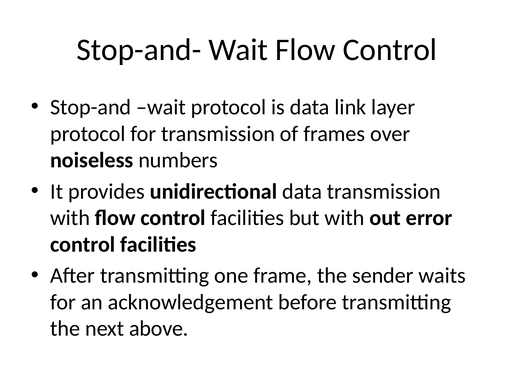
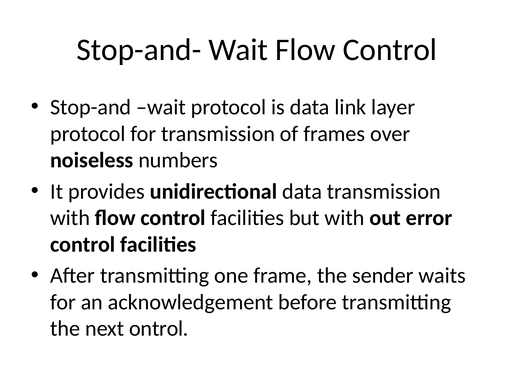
above: above -> ontrol
